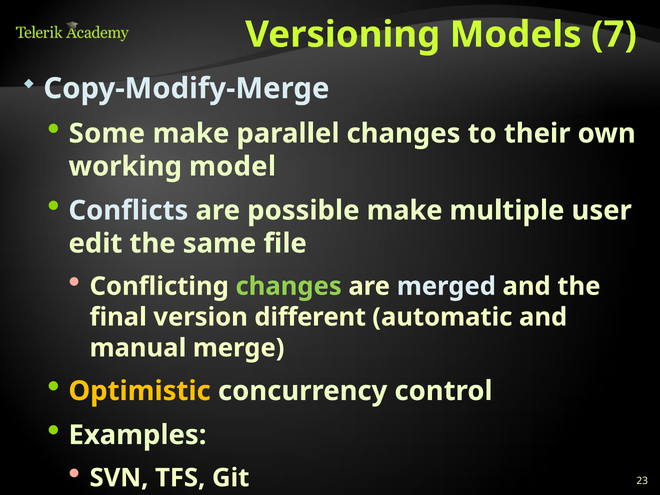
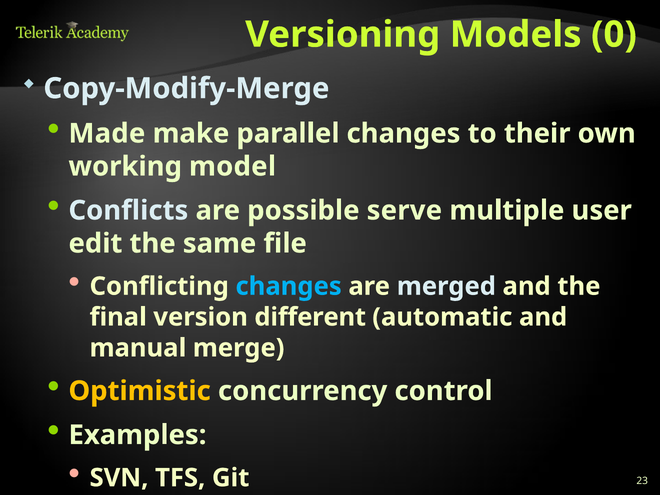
7: 7 -> 0
Some: Some -> Made
possible make: make -> serve
changes at (289, 286) colour: light green -> light blue
